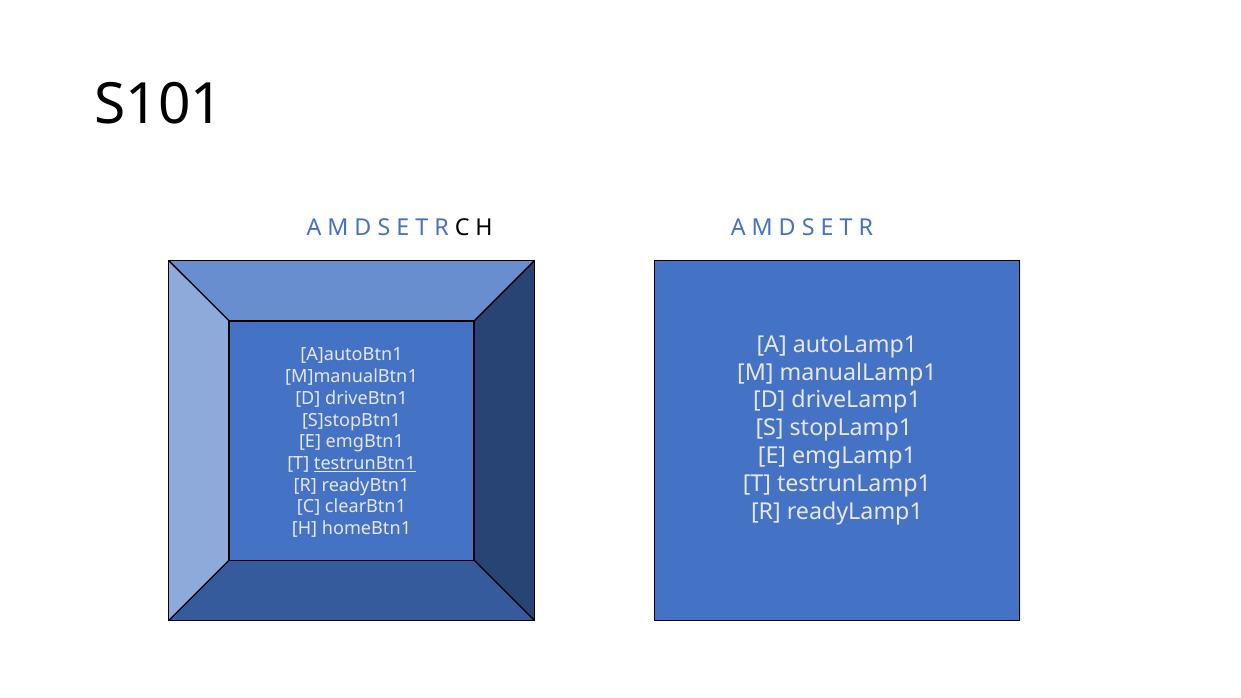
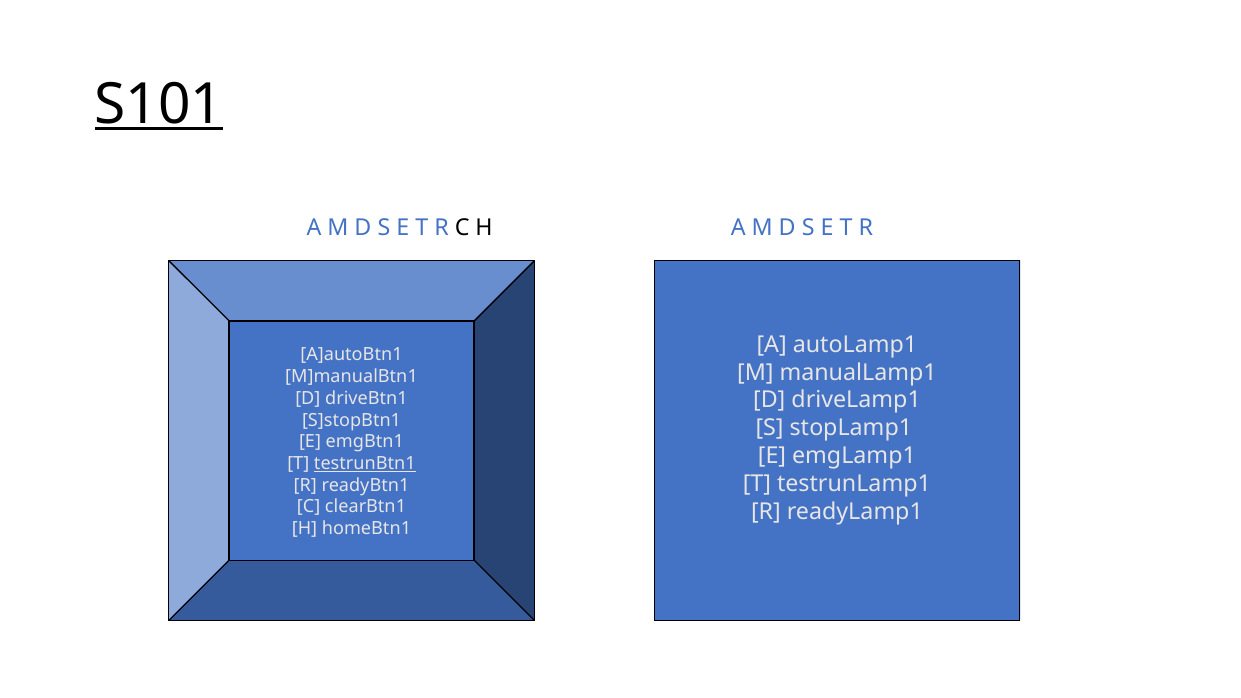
S101 underline: none -> present
